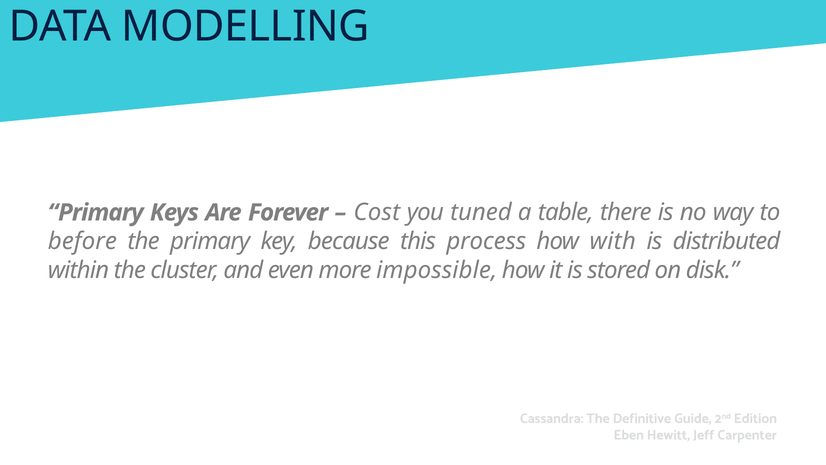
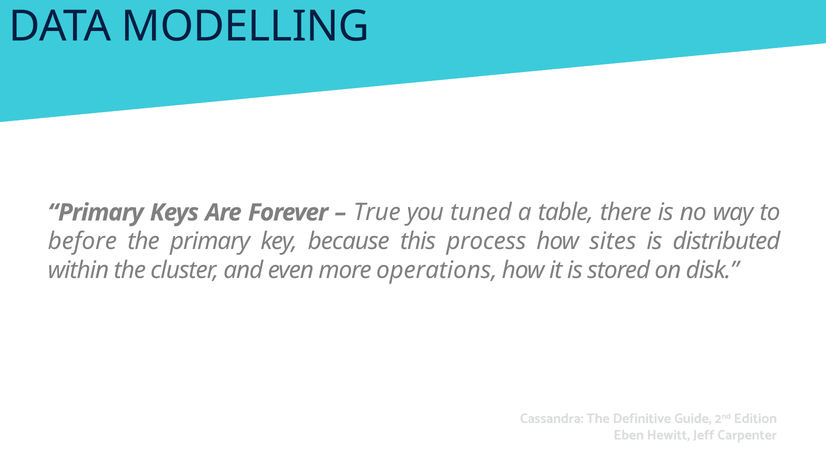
Cost: Cost -> True
with: with -> sites
impossible: impossible -> operations
